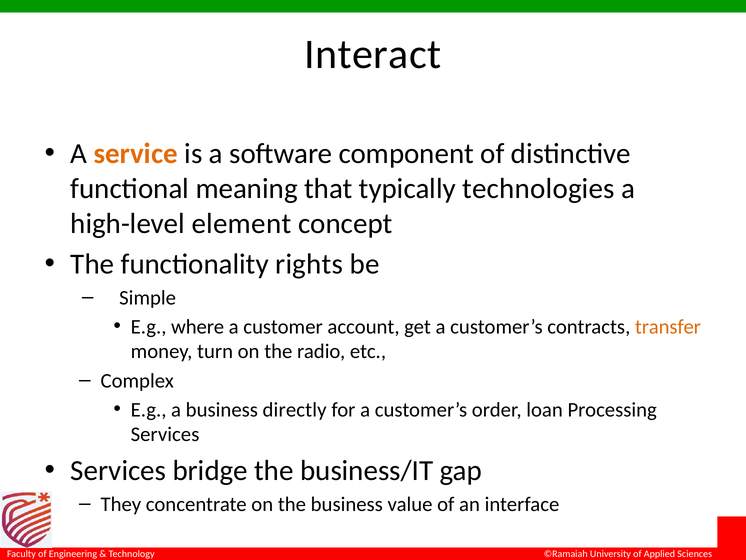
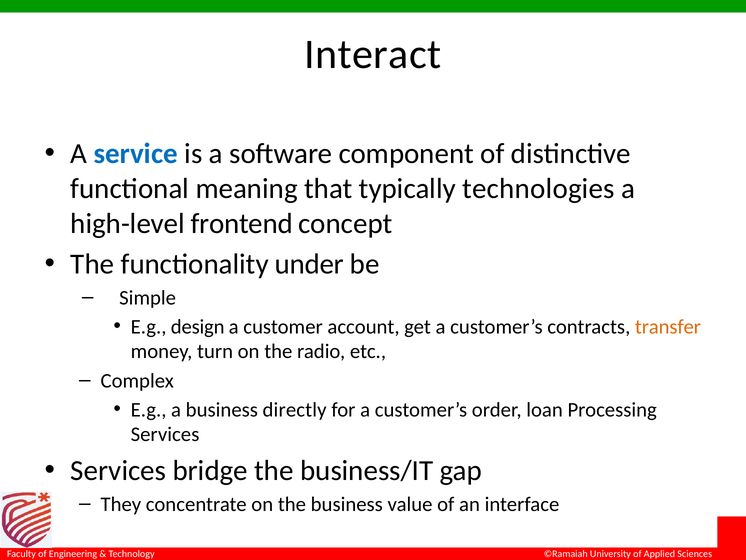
service colour: orange -> blue
element: element -> frontend
rights: rights -> under
where: where -> design
